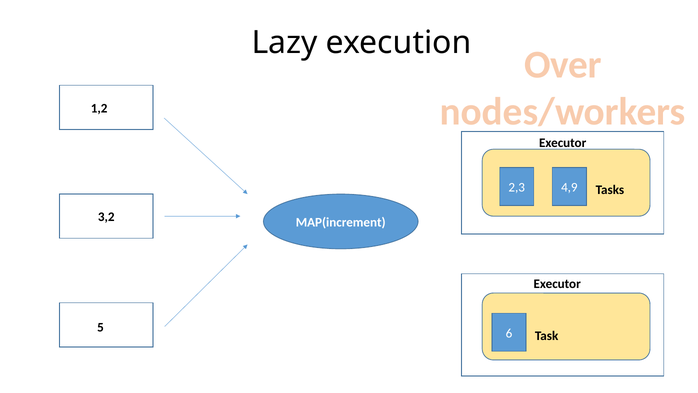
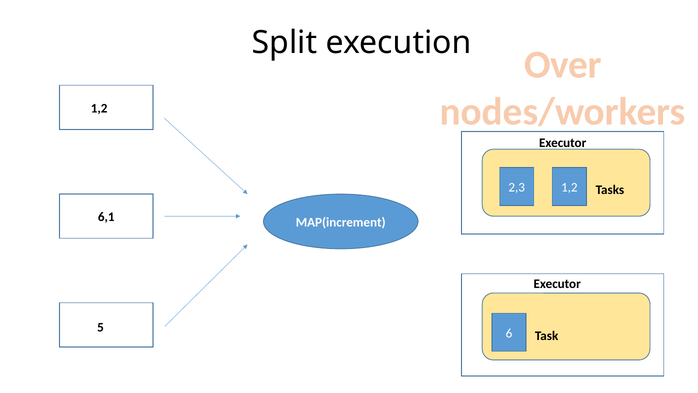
Lazy: Lazy -> Split
2,3 4,9: 4,9 -> 1,2
3,2: 3,2 -> 6,1
